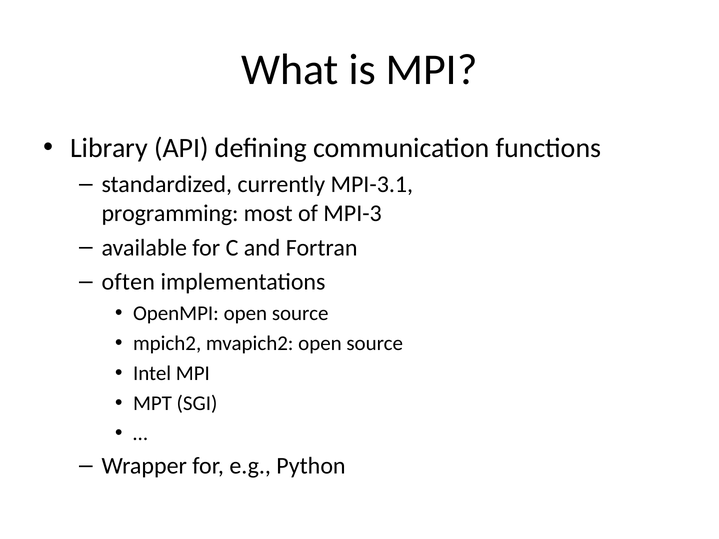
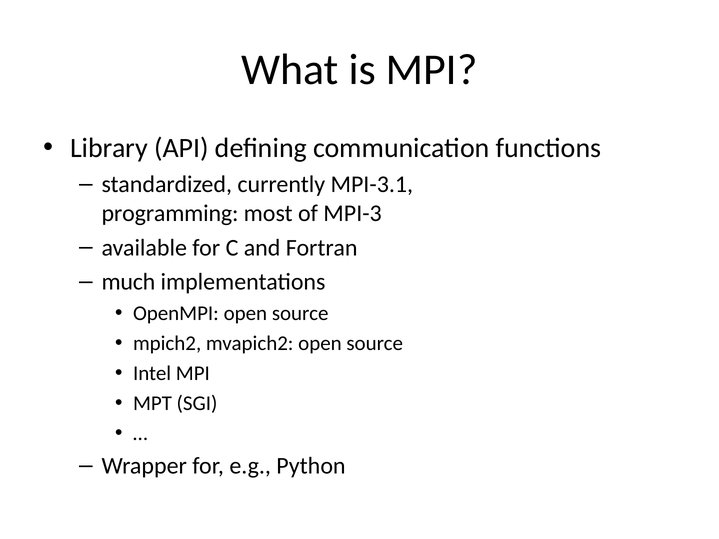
often: often -> much
